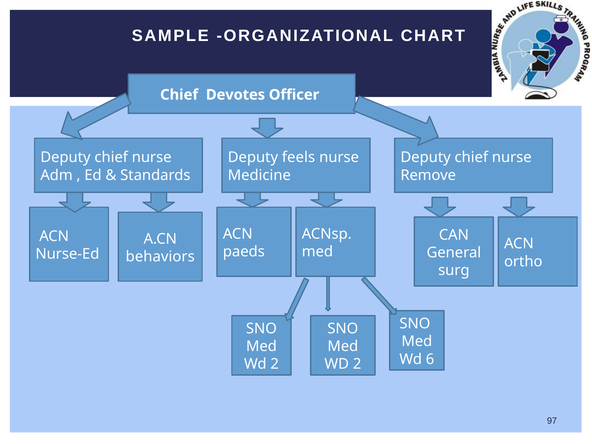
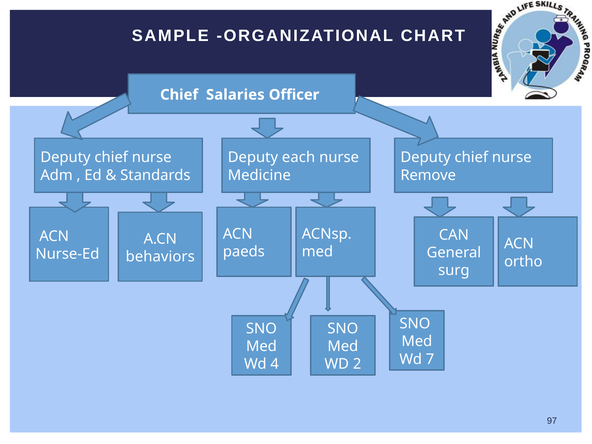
Devotes: Devotes -> Salaries
feels: feels -> each
6: 6 -> 7
2 at (275, 364): 2 -> 4
